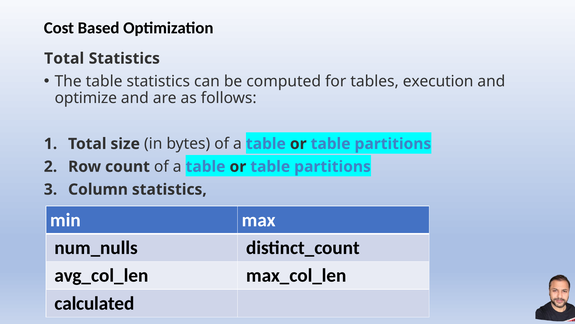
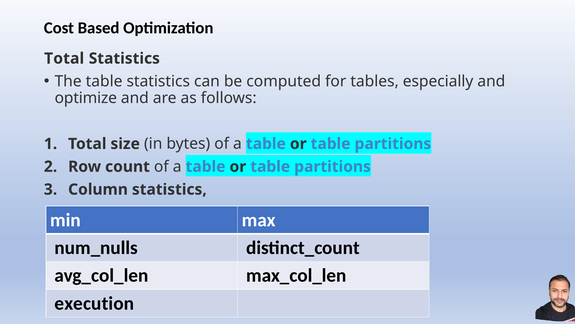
execution: execution -> especially
calculated: calculated -> execution
